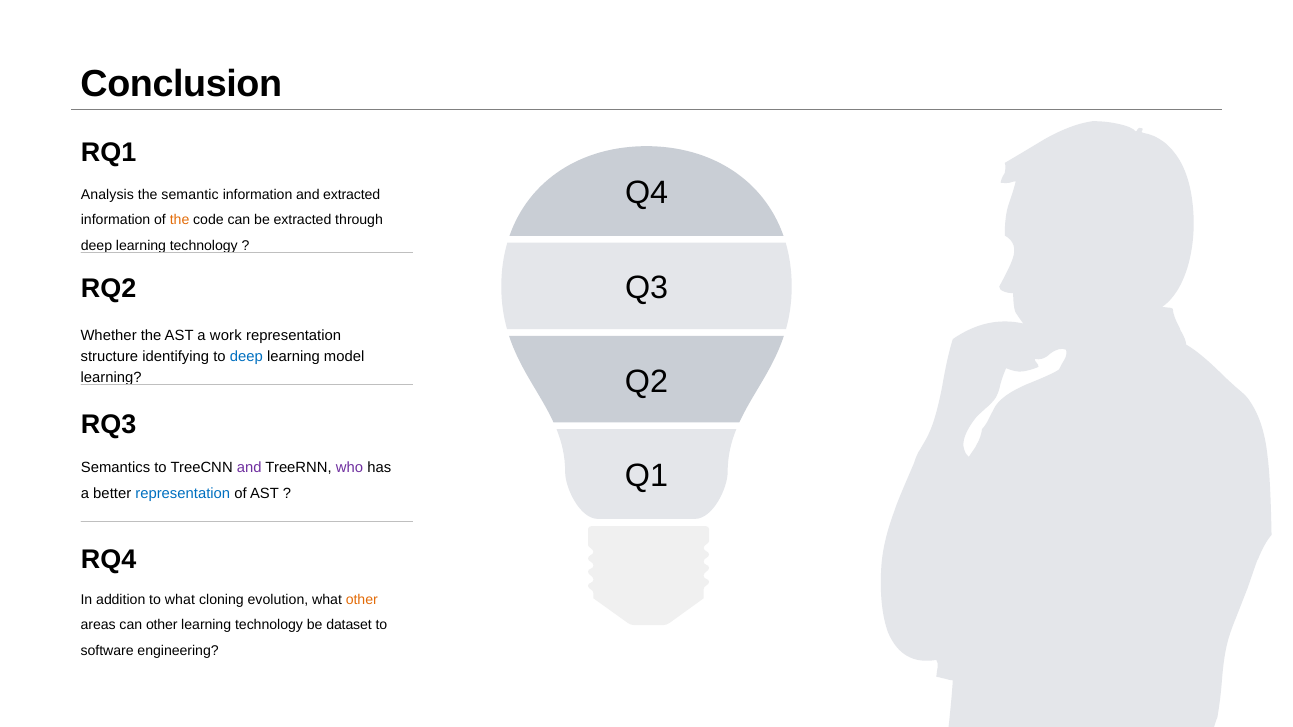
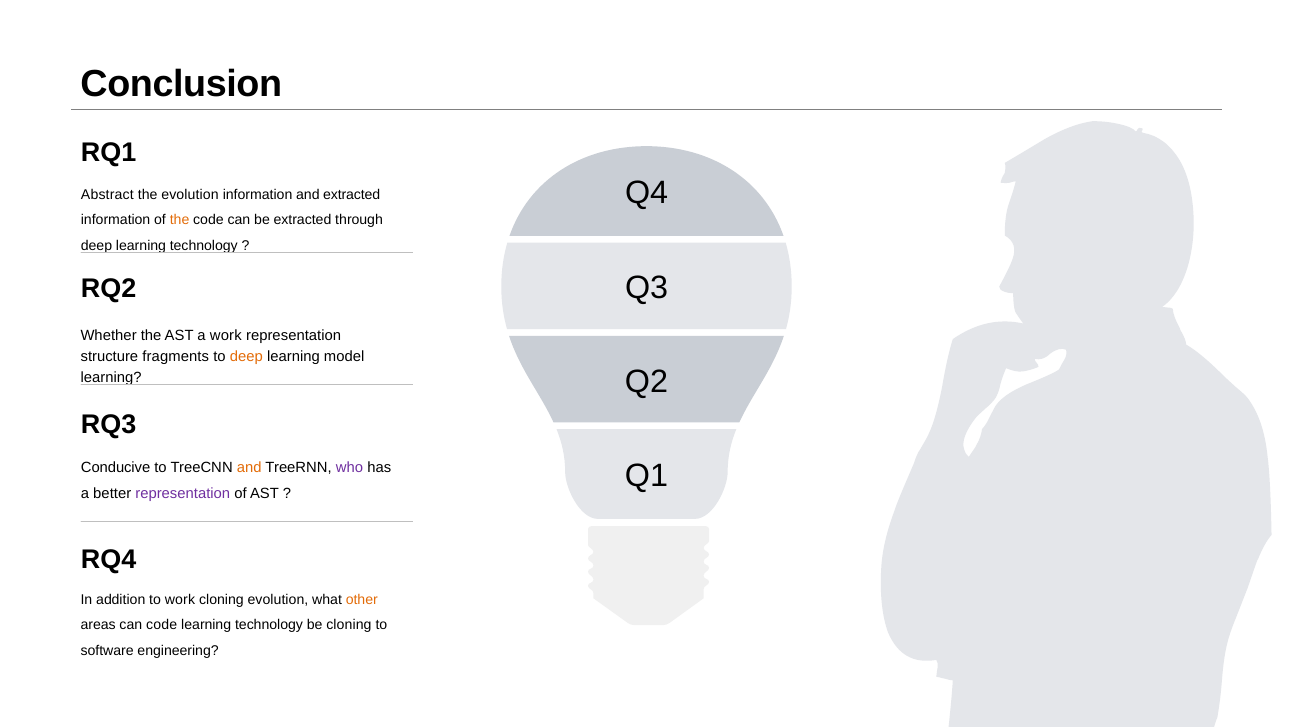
Analysis: Analysis -> Abstract
the semantic: semantic -> evolution
identifying: identifying -> fragments
deep at (246, 357) colour: blue -> orange
Semantics: Semantics -> Conducive
and at (249, 467) colour: purple -> orange
representation at (183, 494) colour: blue -> purple
to what: what -> work
can other: other -> code
be dataset: dataset -> cloning
